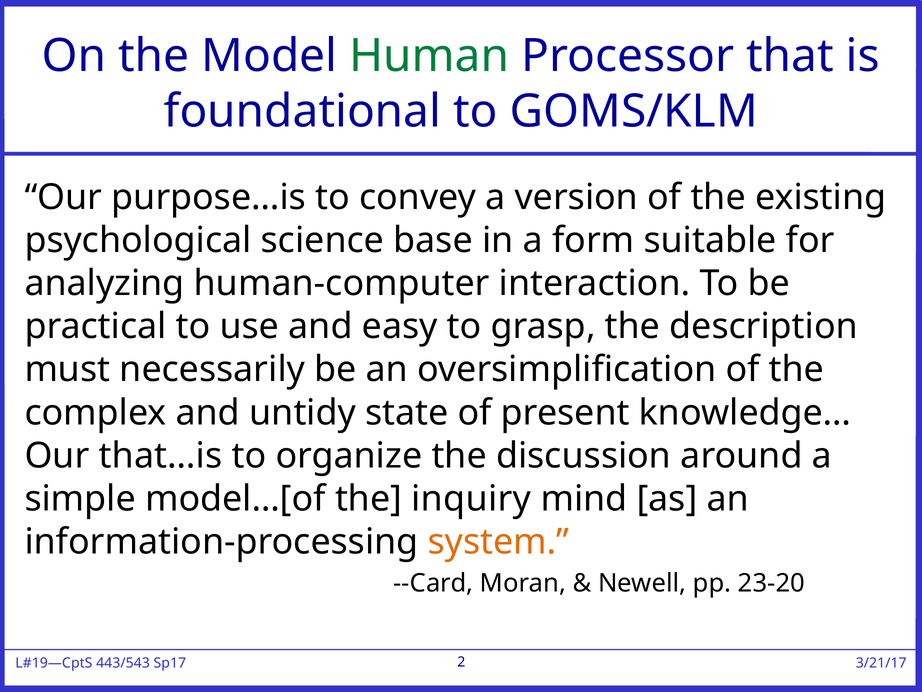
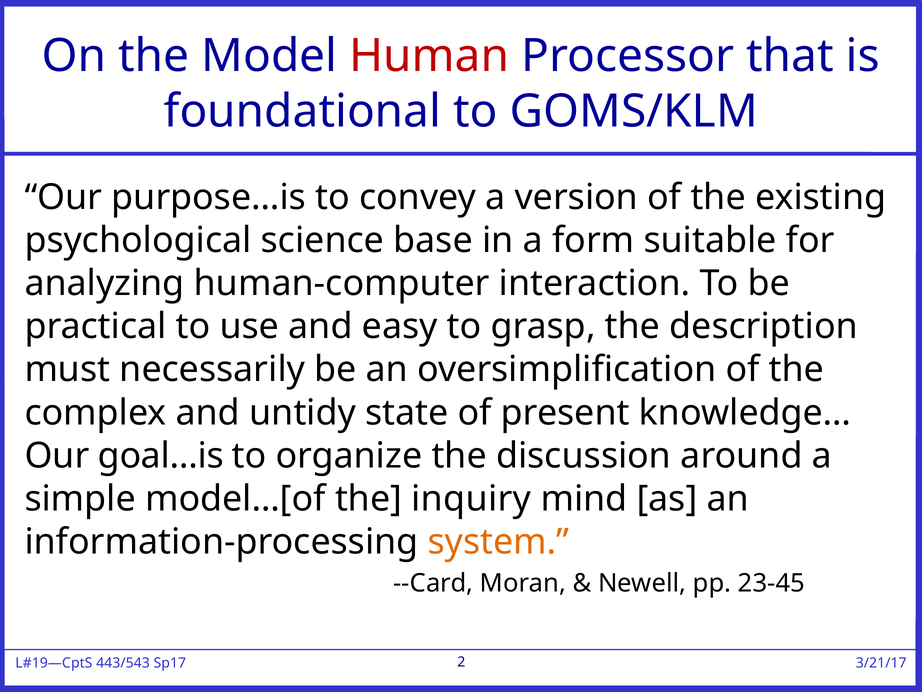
Human colour: green -> red
that…is: that…is -> goal…is
23-20: 23-20 -> 23-45
